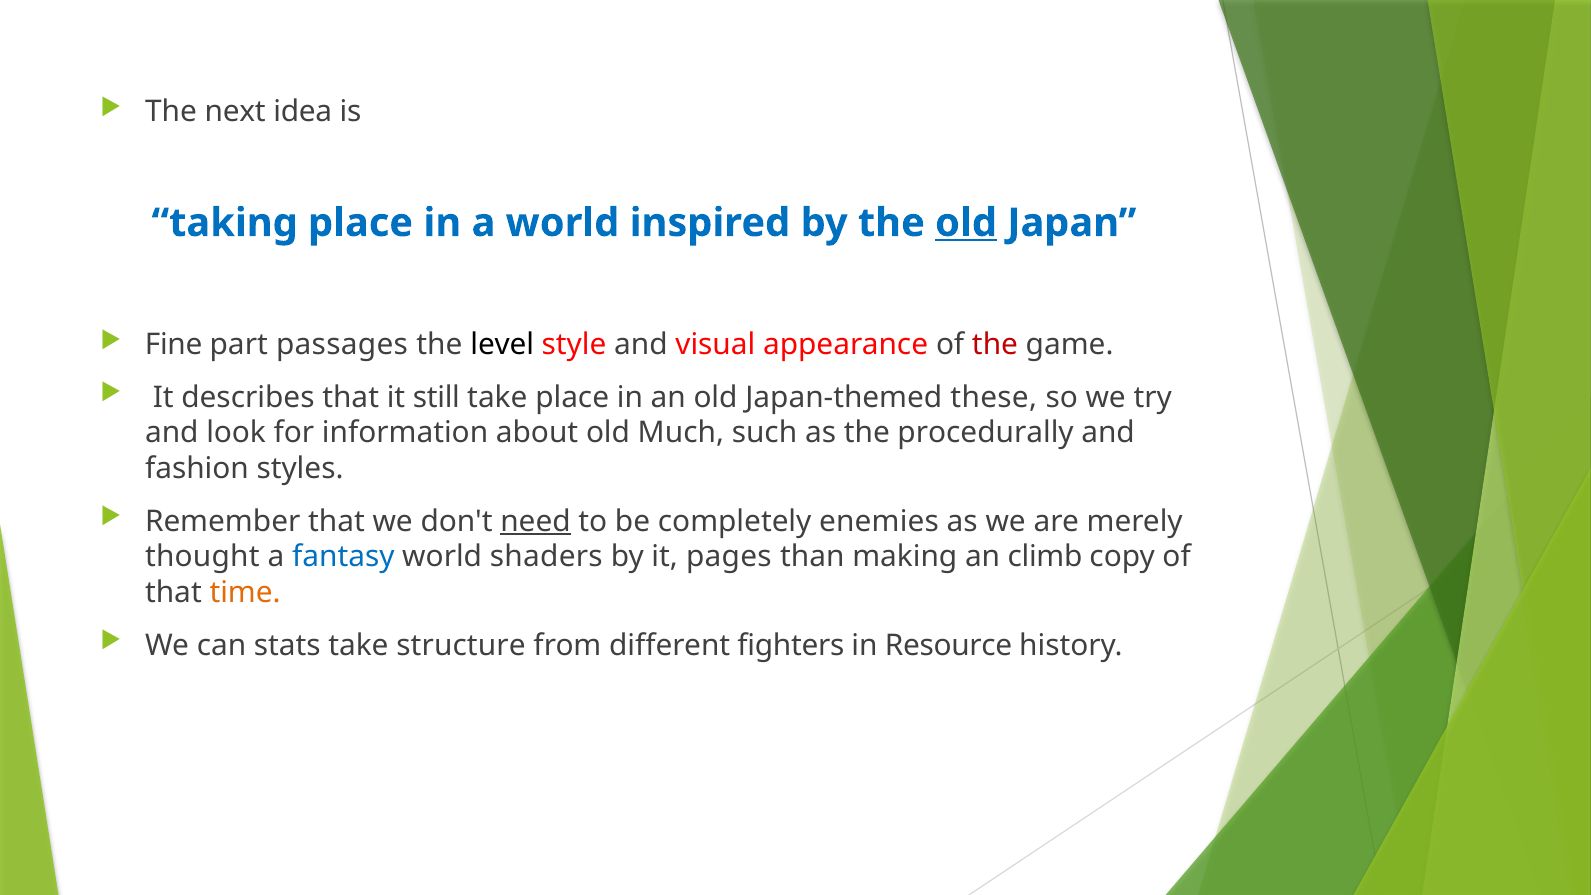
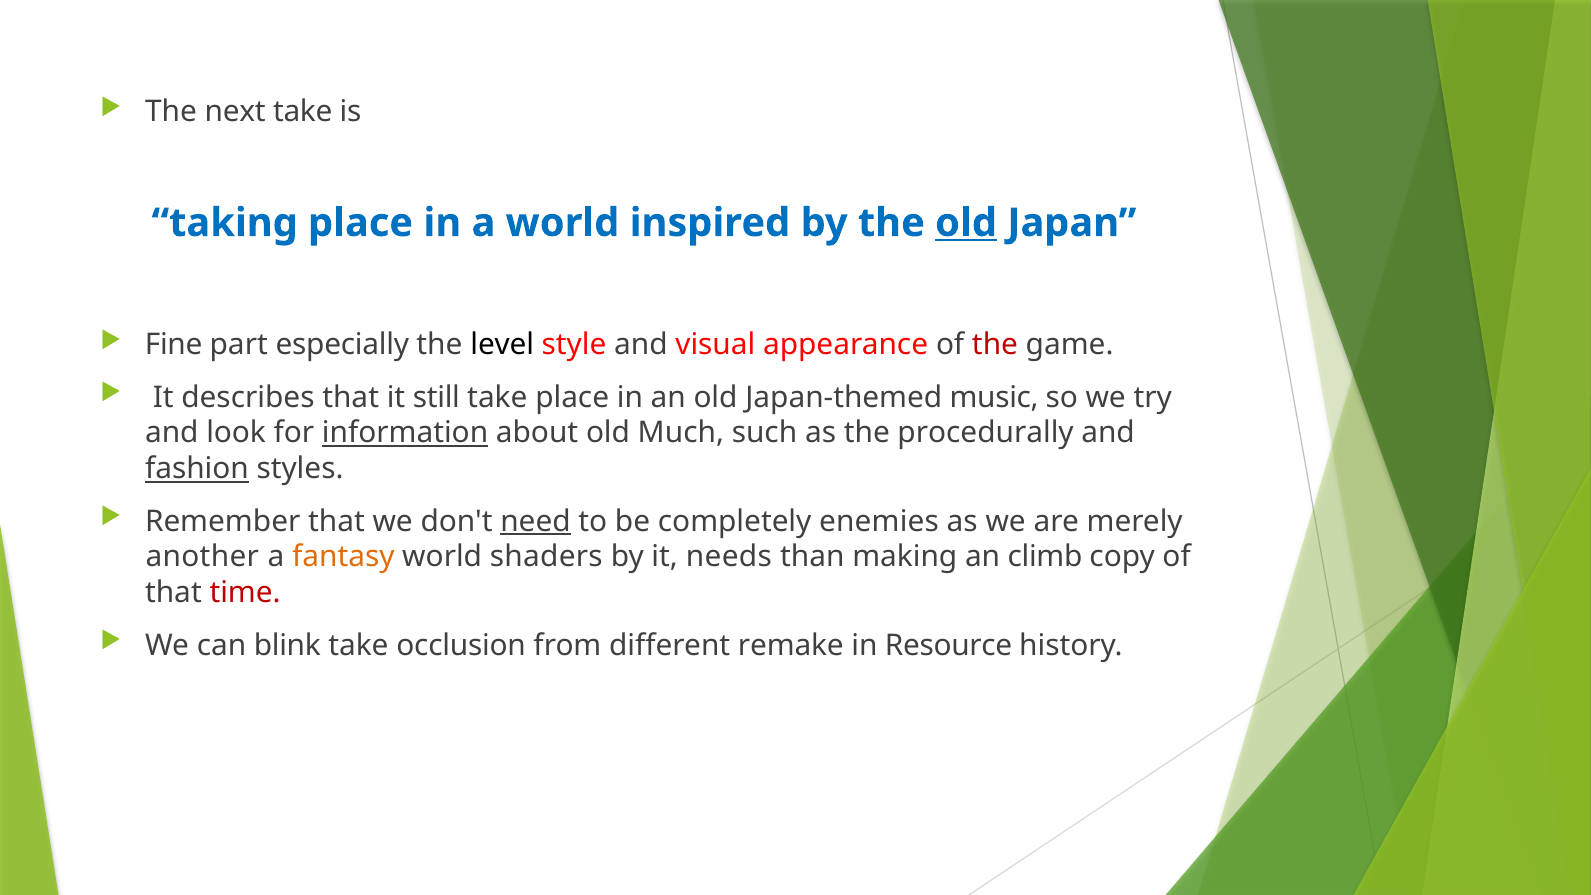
next idea: idea -> take
passages: passages -> especially
these: these -> music
information underline: none -> present
fashion underline: none -> present
thought: thought -> another
fantasy colour: blue -> orange
pages: pages -> needs
time colour: orange -> red
stats: stats -> blink
structure: structure -> occlusion
fighters: fighters -> remake
